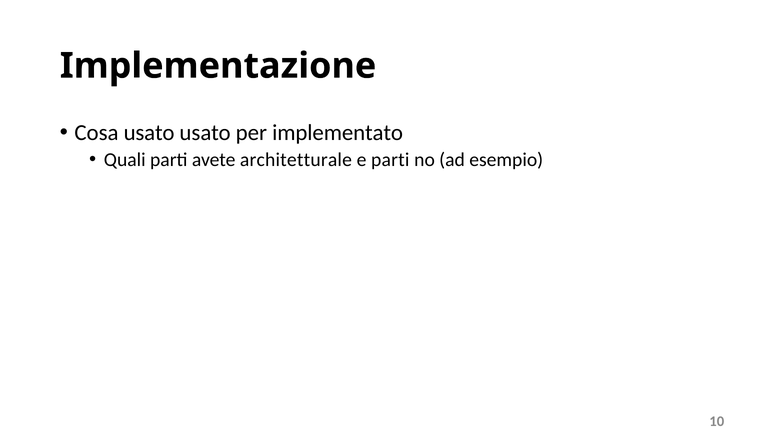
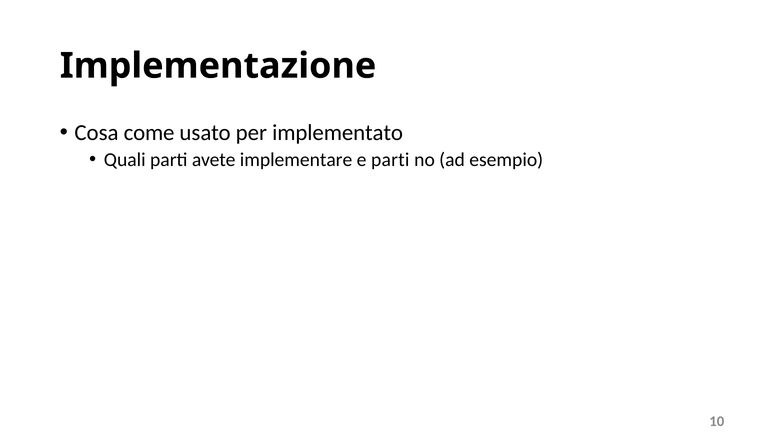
Cosa usato: usato -> come
architetturale: architetturale -> implementare
